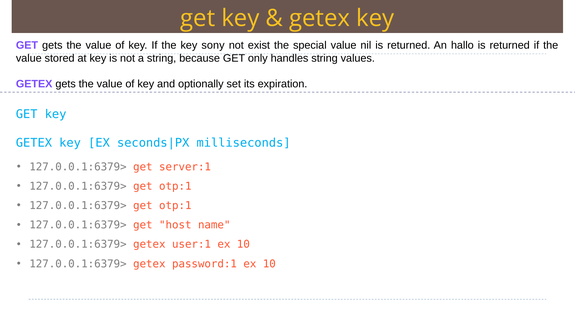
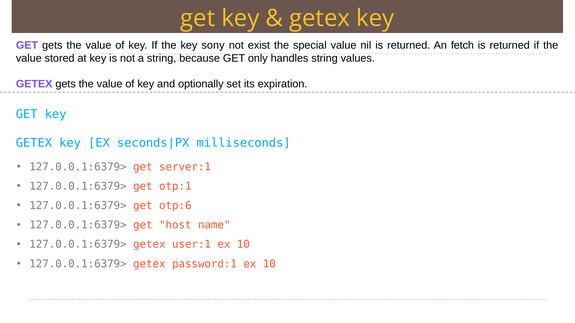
hallo: hallo -> fetch
otp:1 at (175, 206): otp:1 -> otp:6
